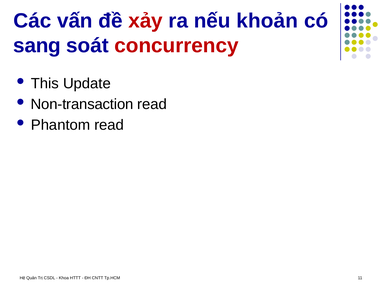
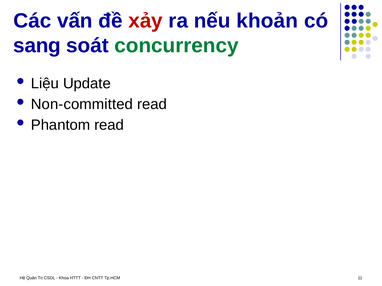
concurrency colour: red -> green
This: This -> Liệu
Non-transaction: Non-transaction -> Non-committed
